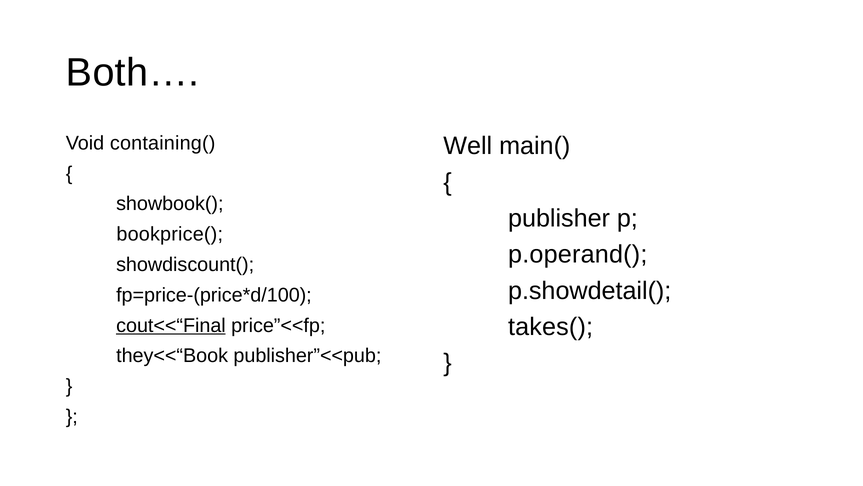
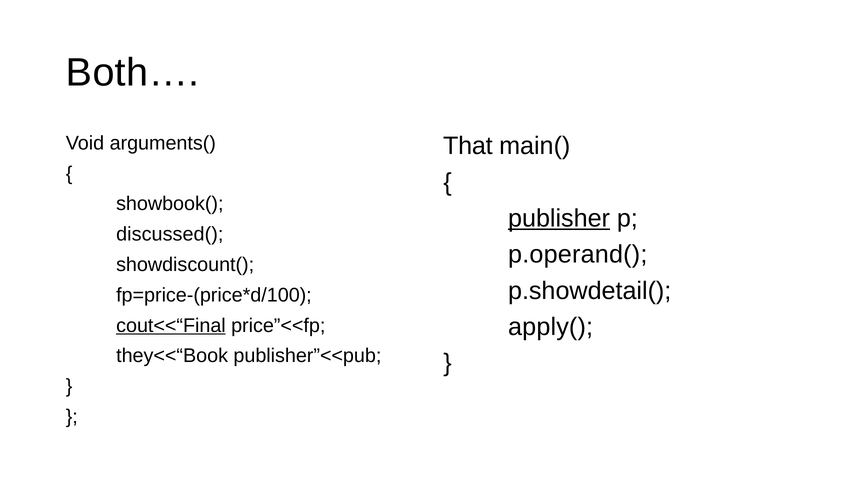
containing(: containing( -> arguments(
Well: Well -> That
publisher underline: none -> present
bookprice(: bookprice( -> discussed(
takes(: takes( -> apply(
